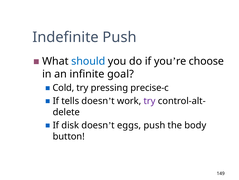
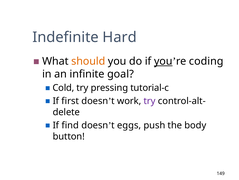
Indefinite Push: Push -> Hard
should colour: blue -> orange
you at (163, 61) underline: none -> present
choose: choose -> coding
precise-c: precise-c -> tutorial-c
tells: tells -> first
disk: disk -> find
